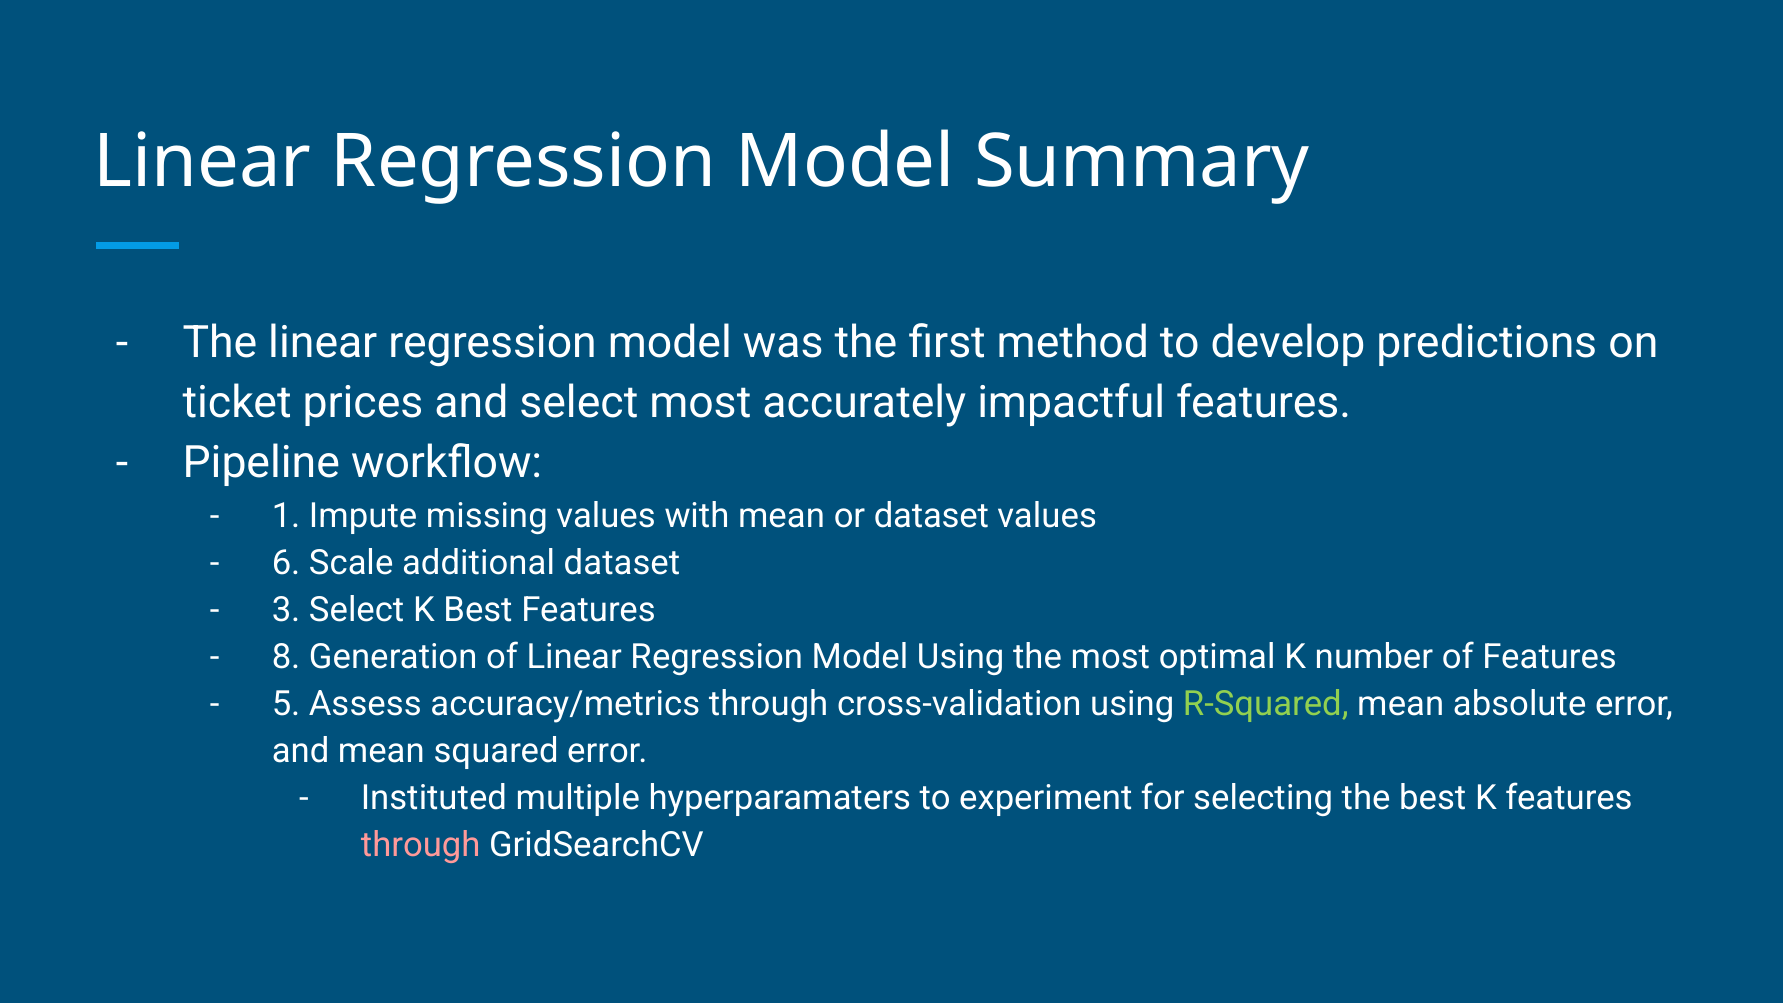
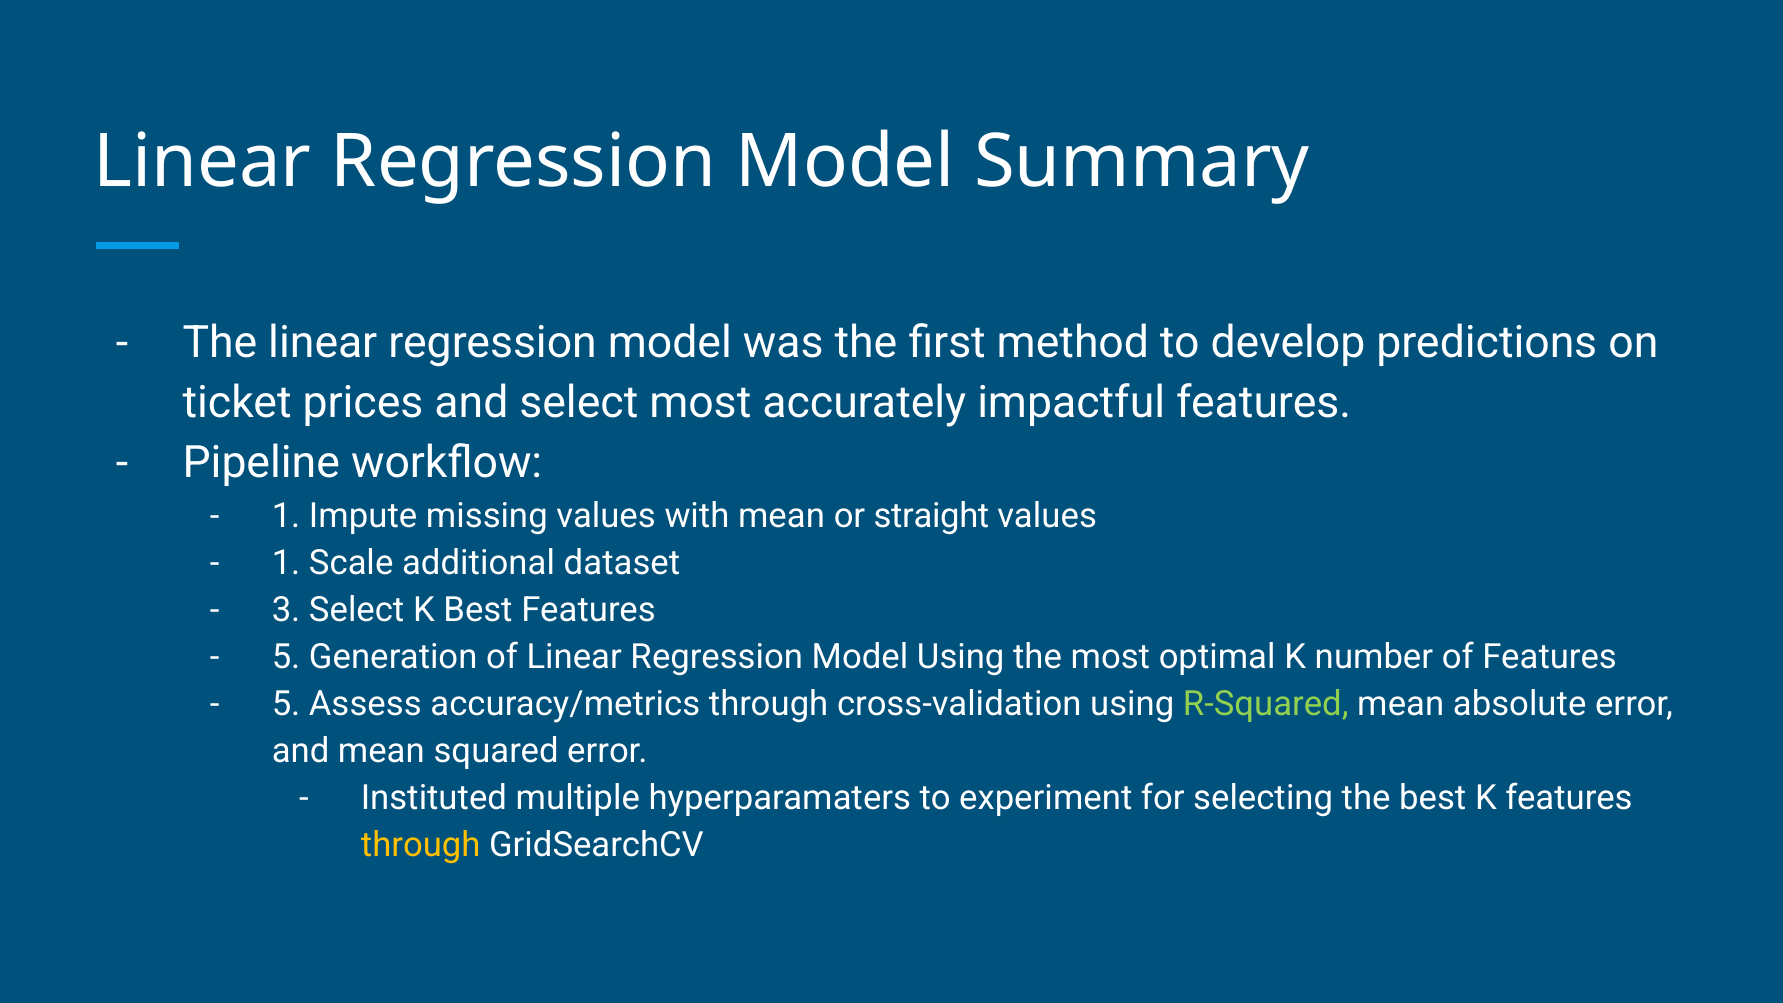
or dataset: dataset -> straight
6 at (286, 563): 6 -> 1
8 at (286, 657): 8 -> 5
through at (421, 845) colour: pink -> yellow
